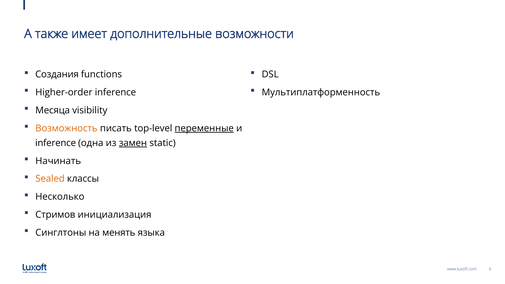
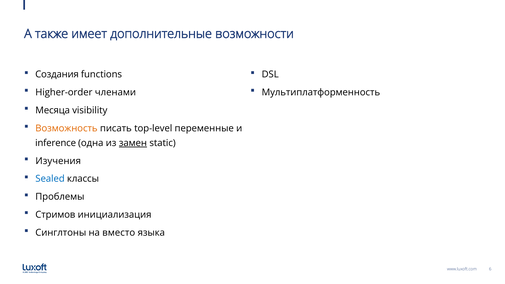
Higher-order inference: inference -> членами
переменные underline: present -> none
Начинать: Начинать -> Изучения
Sealed colour: orange -> blue
Несколько: Несколько -> Проблемы
менять: менять -> вместо
